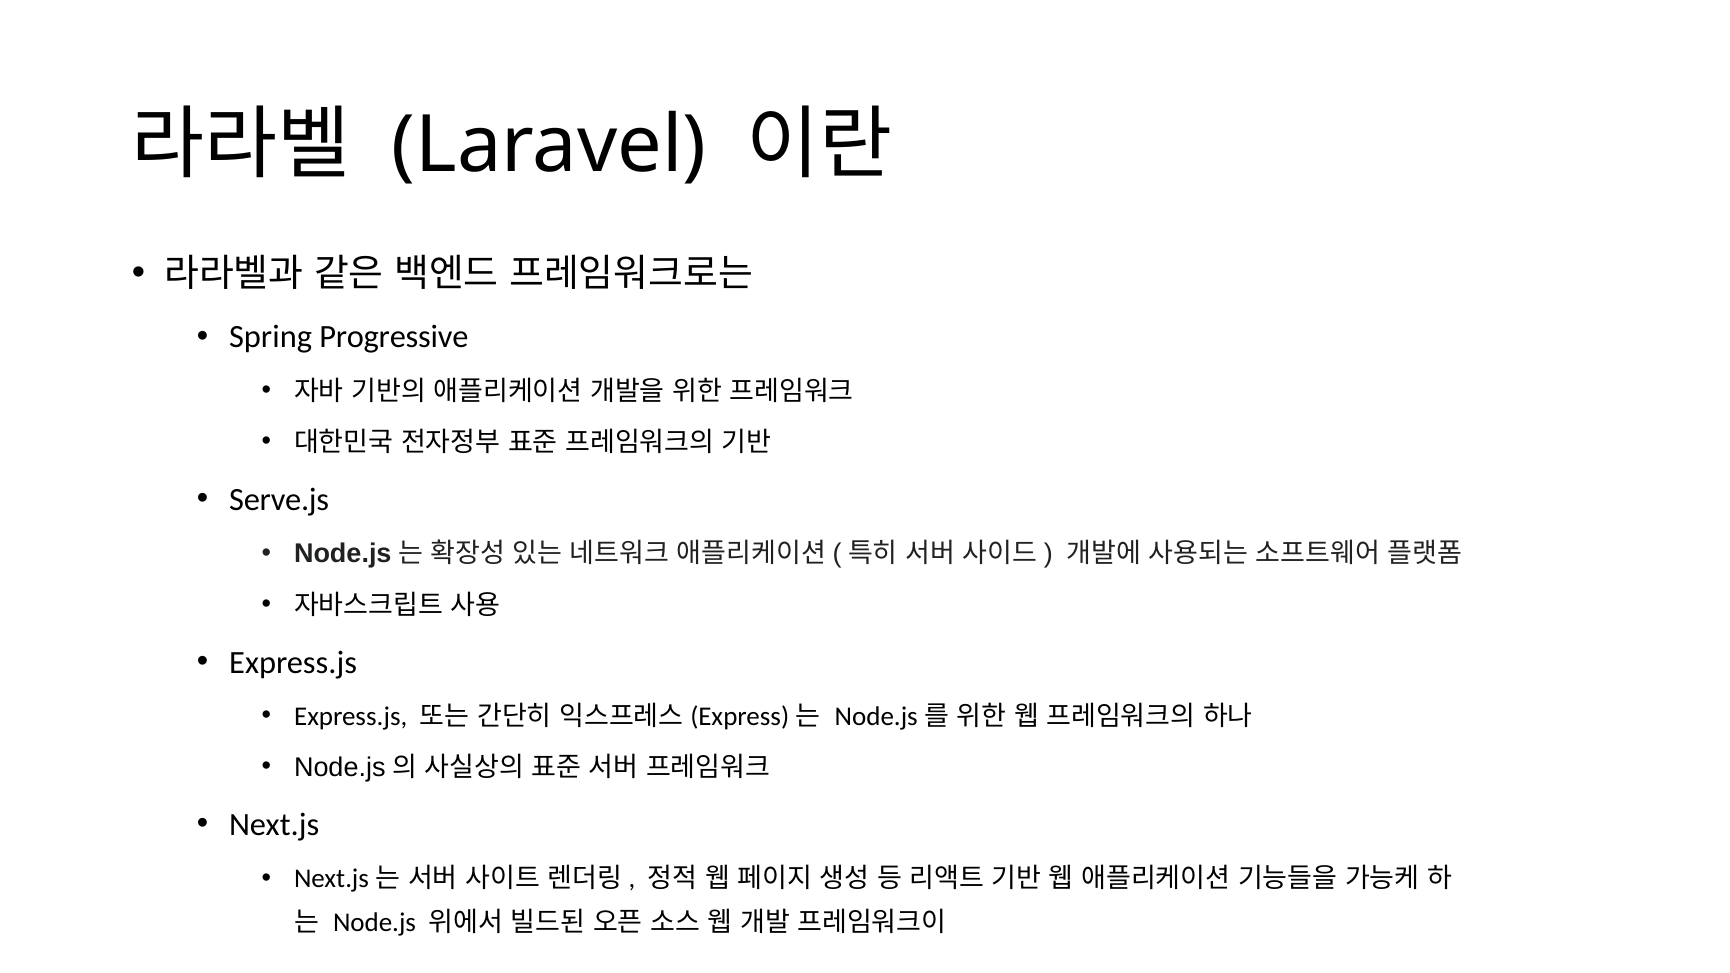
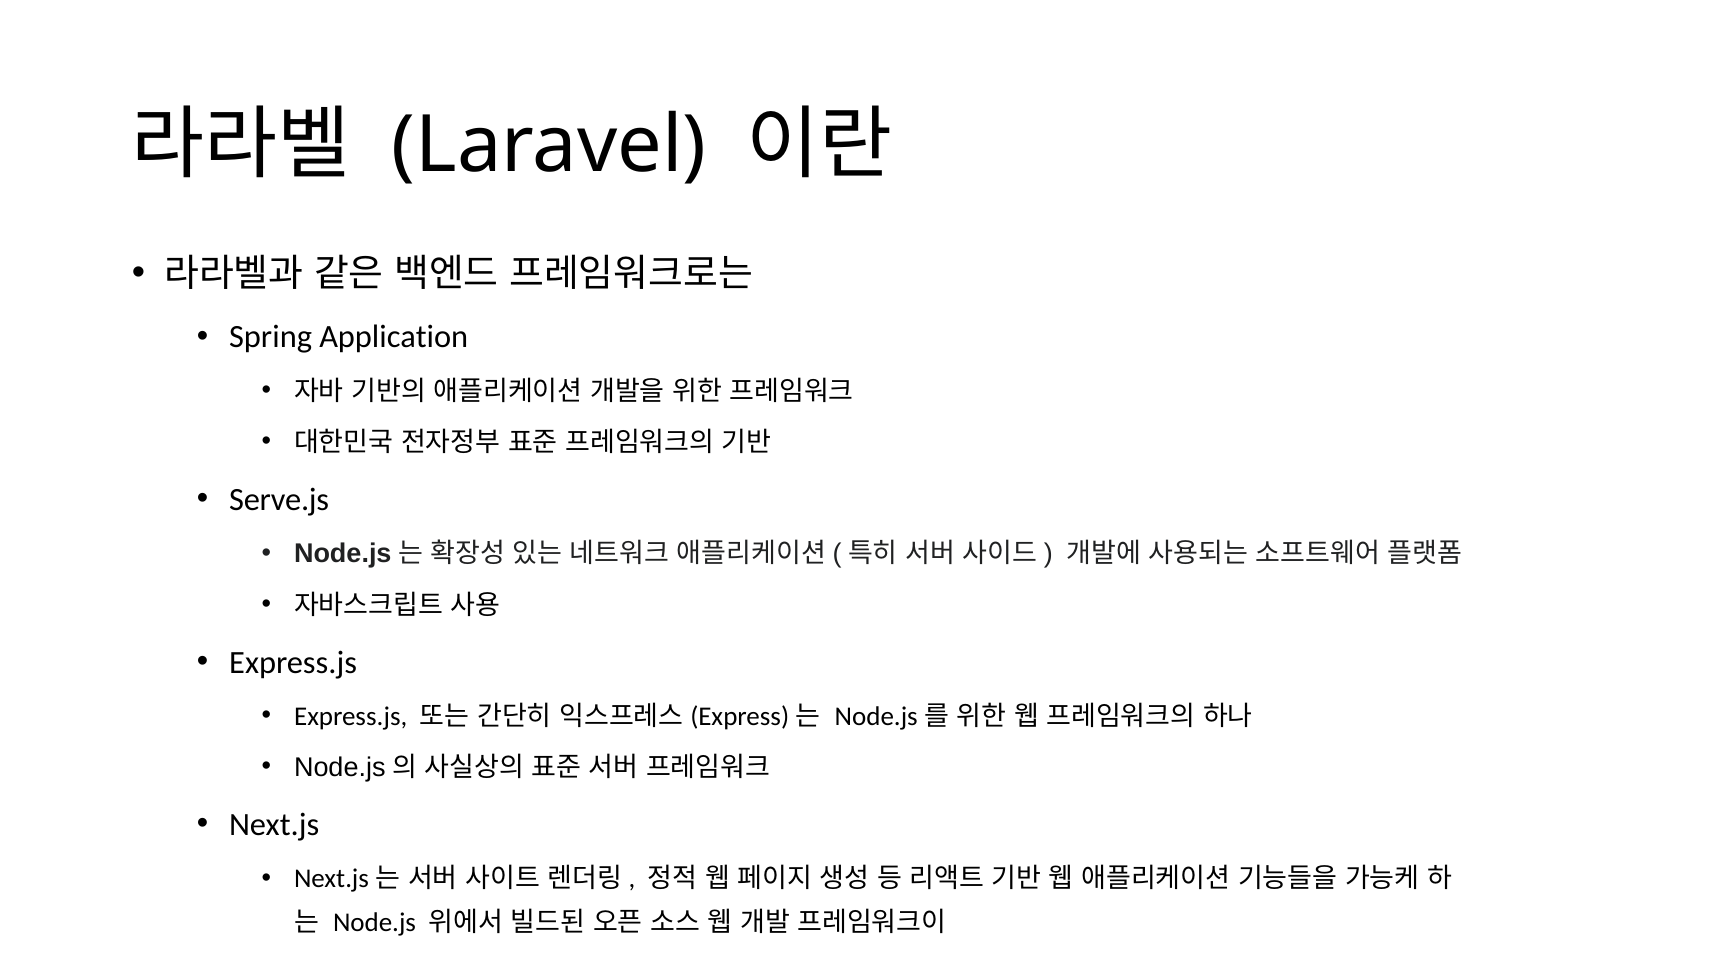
Progressive: Progressive -> Application
